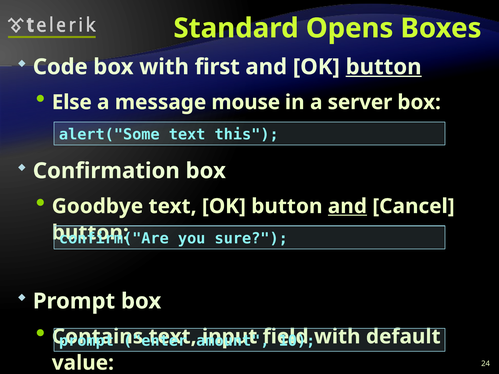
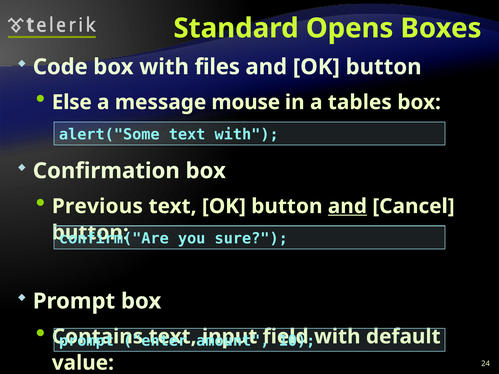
first: first -> files
button at (384, 67) underline: present -> none
server: server -> tables
text this: this -> with
Goodbye: Goodbye -> Previous
